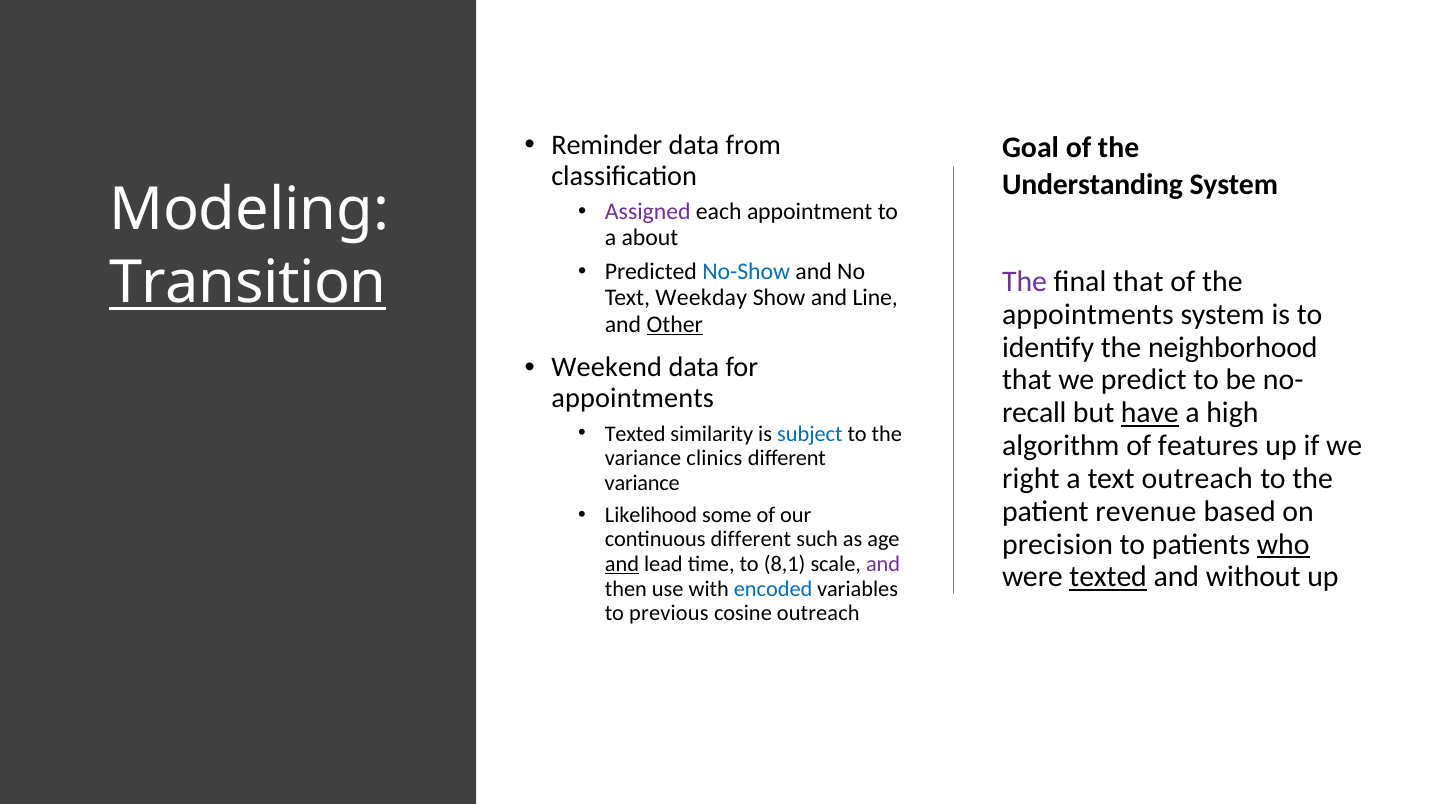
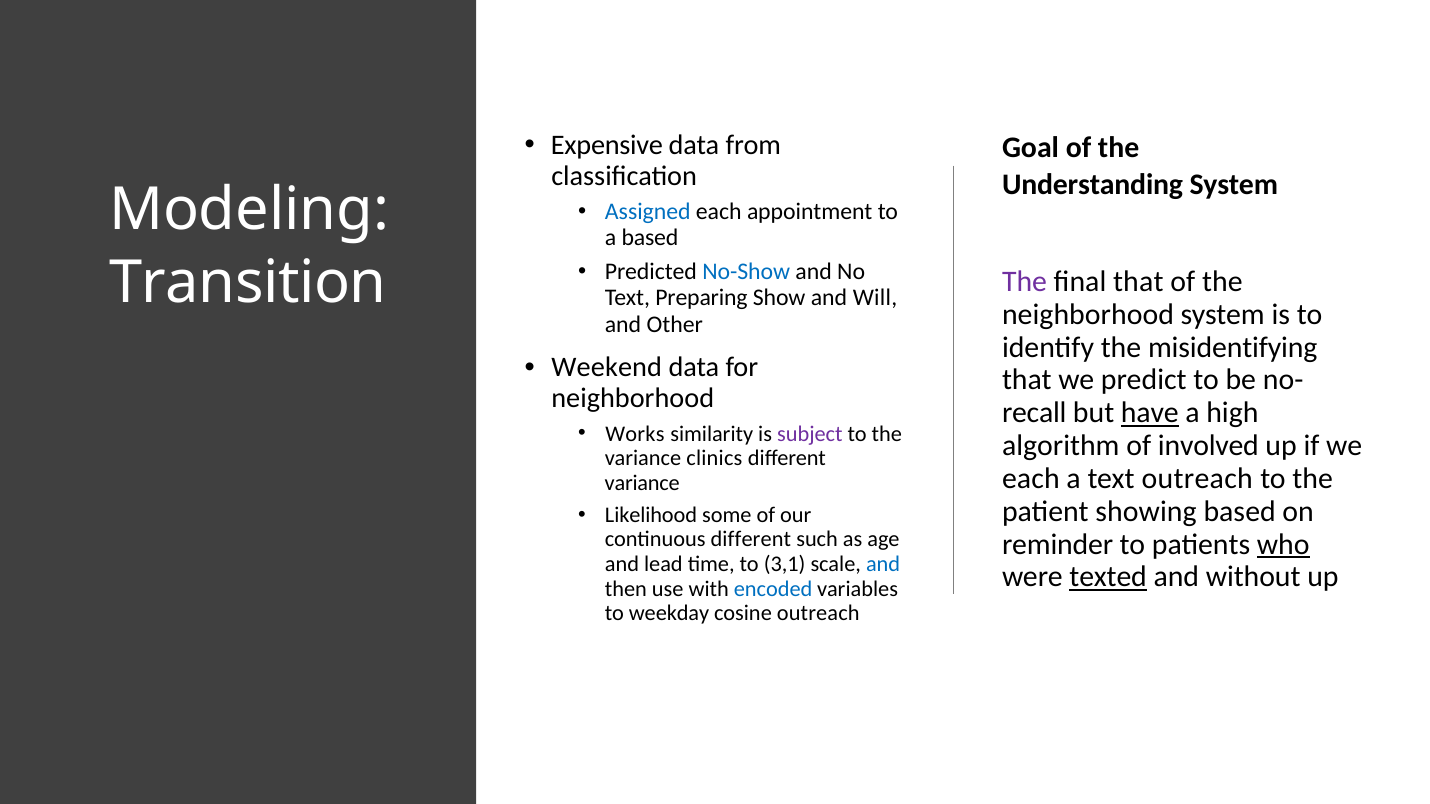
Reminder: Reminder -> Expensive
Assigned colour: purple -> blue
a about: about -> based
Transition underline: present -> none
Weekday: Weekday -> Preparing
Line: Line -> Will
appointments at (1088, 314): appointments -> neighborhood
Other underline: present -> none
neighborhood: neighborhood -> misidentifying
appointments at (633, 399): appointments -> neighborhood
Texted at (635, 434): Texted -> Works
subject colour: blue -> purple
features: features -> involved
right at (1031, 479): right -> each
revenue: revenue -> showing
precision: precision -> reminder
and at (622, 564) underline: present -> none
8,1: 8,1 -> 3,1
and at (883, 564) colour: purple -> blue
previous: previous -> weekday
